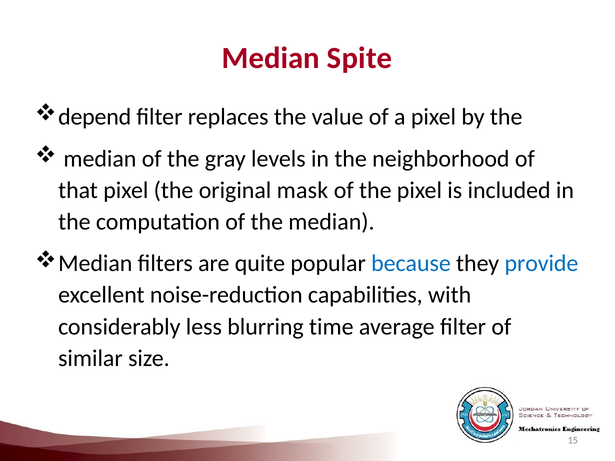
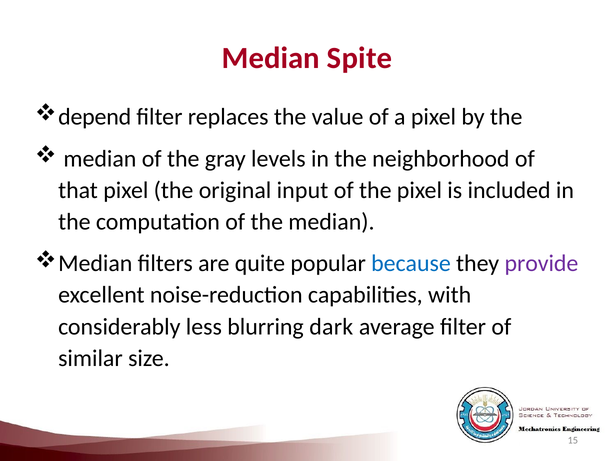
mask: mask -> input
provide colour: blue -> purple
time: time -> dark
